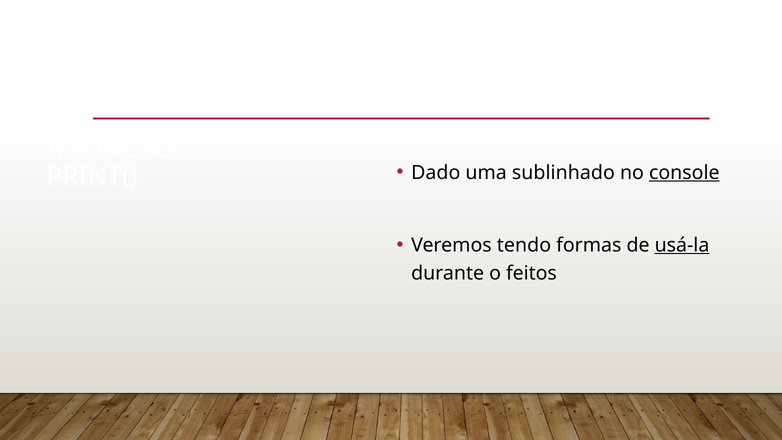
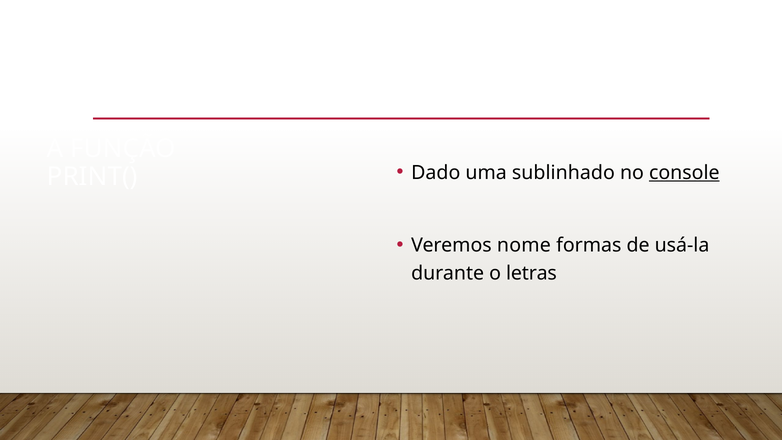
tendo: tendo -> nome
usá-la underline: present -> none
feitos: feitos -> letras
